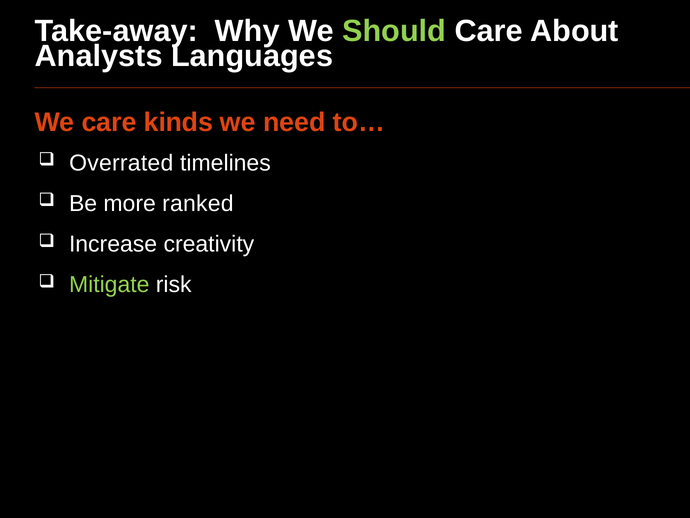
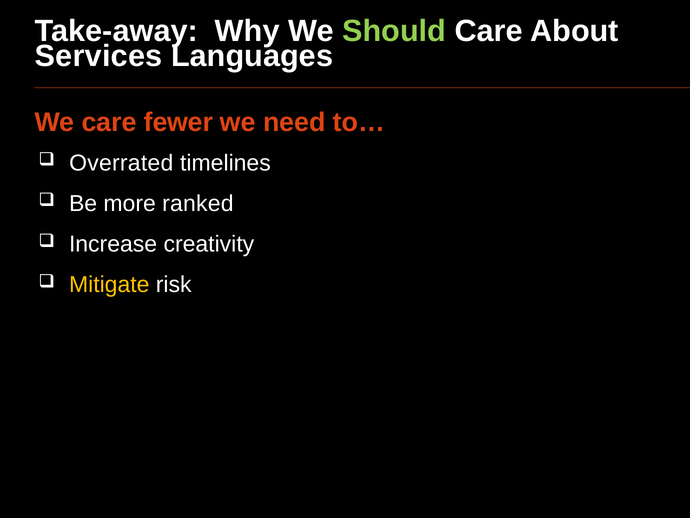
Analysts: Analysts -> Services
kinds: kinds -> fewer
Mitigate colour: light green -> yellow
